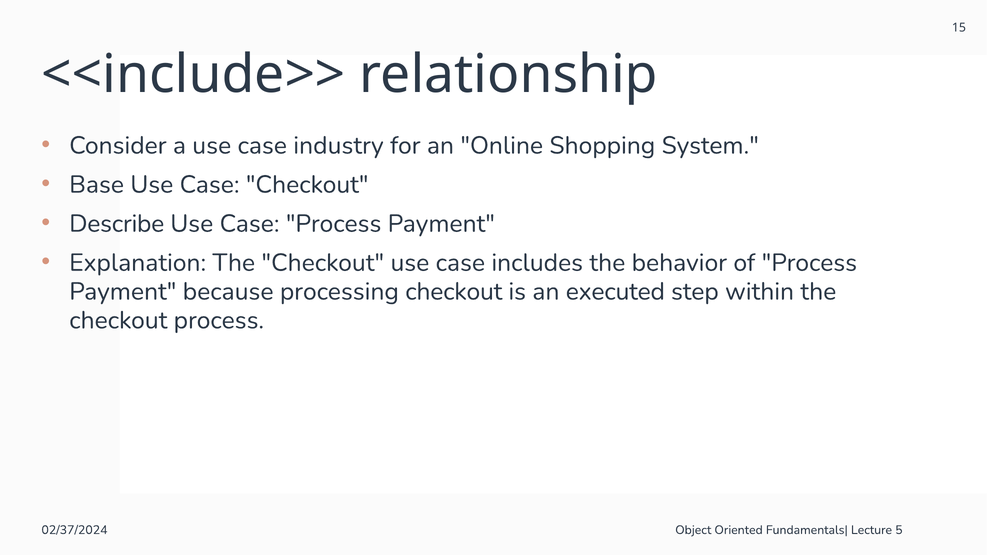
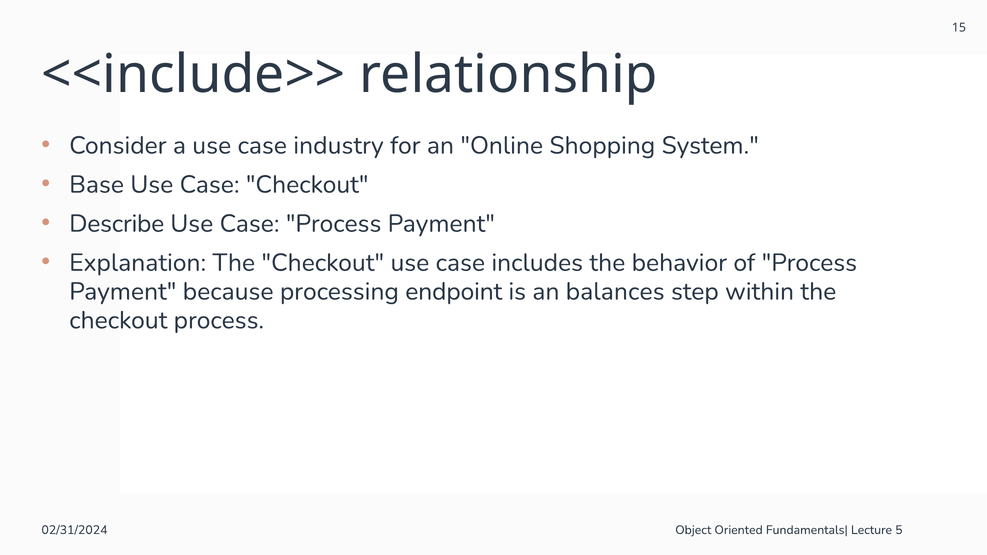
processing checkout: checkout -> endpoint
executed: executed -> balances
02/37/2024: 02/37/2024 -> 02/31/2024
